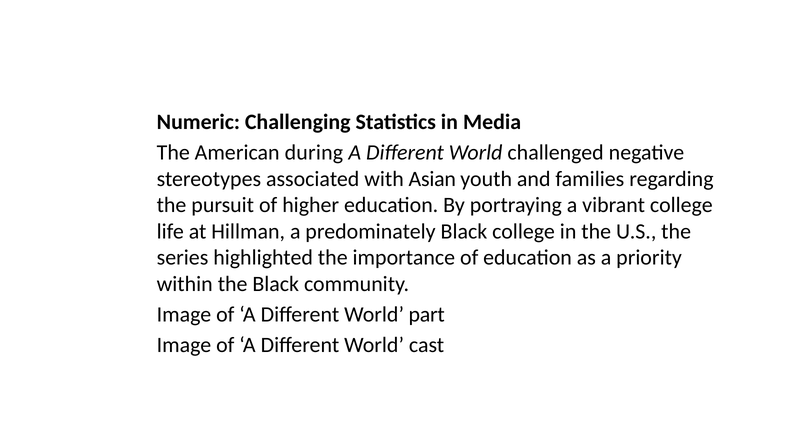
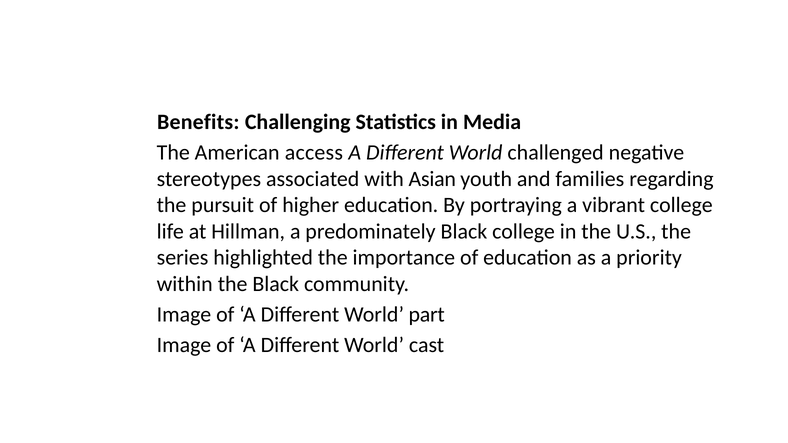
Numeric: Numeric -> Benefits
during: during -> access
